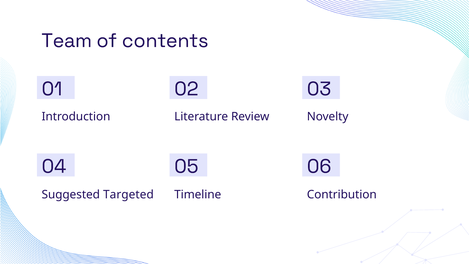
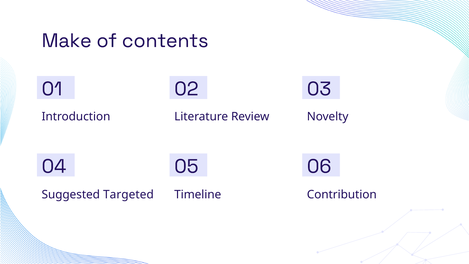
Team: Team -> Make
